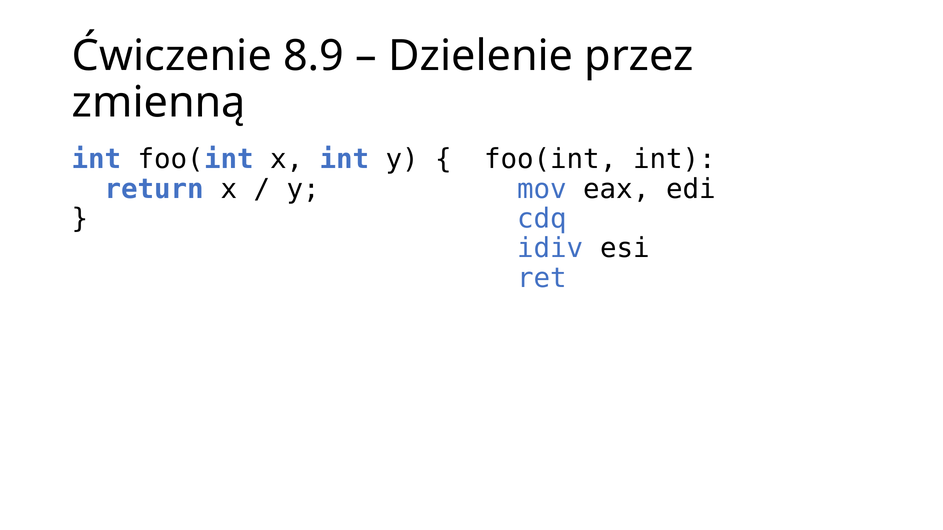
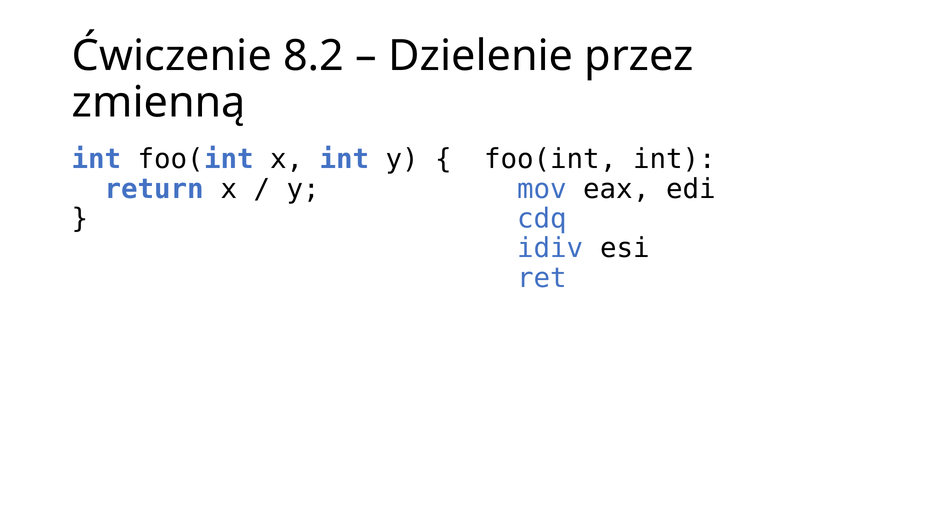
8.9: 8.9 -> 8.2
